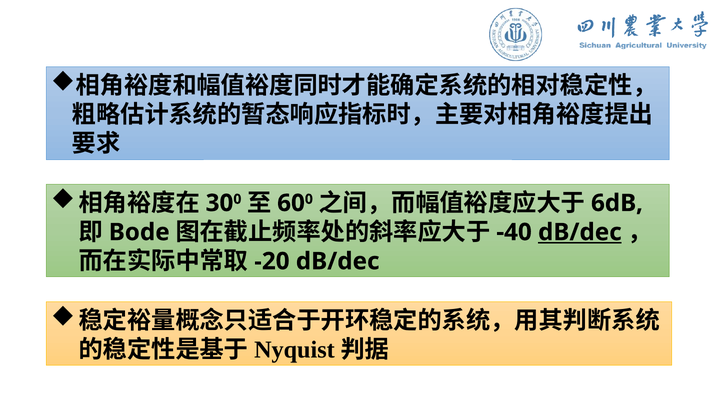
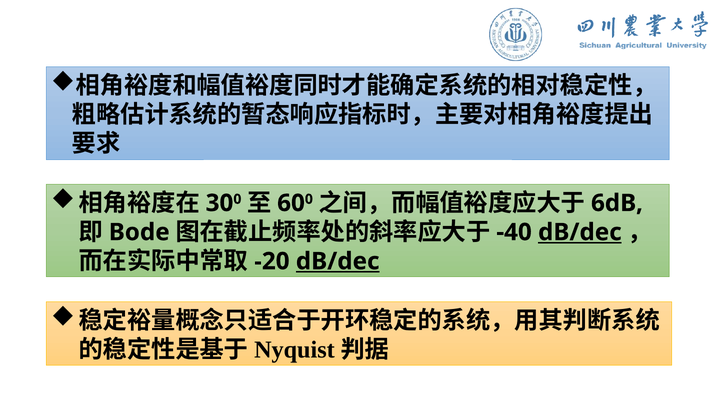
dB/dec at (338, 261) underline: none -> present
